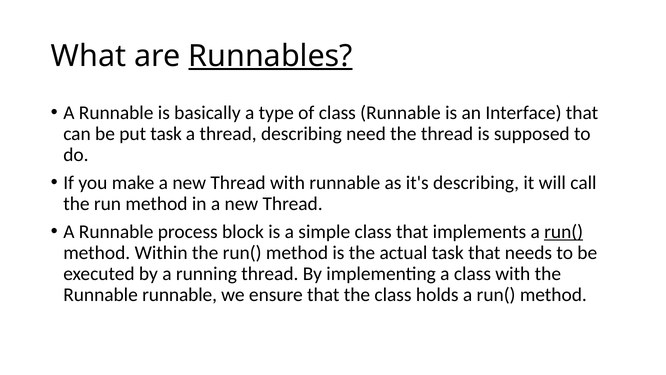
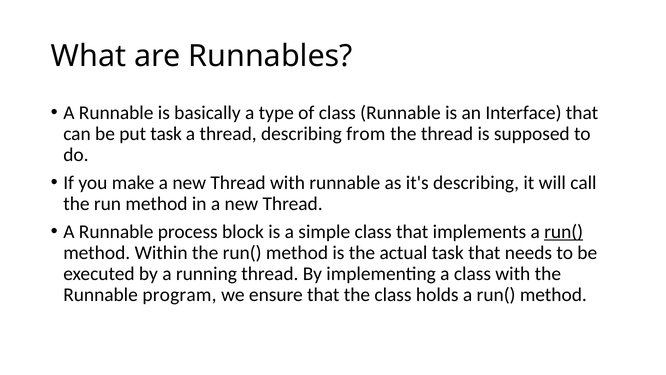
Runnables underline: present -> none
need: need -> from
Runnable runnable: runnable -> program
